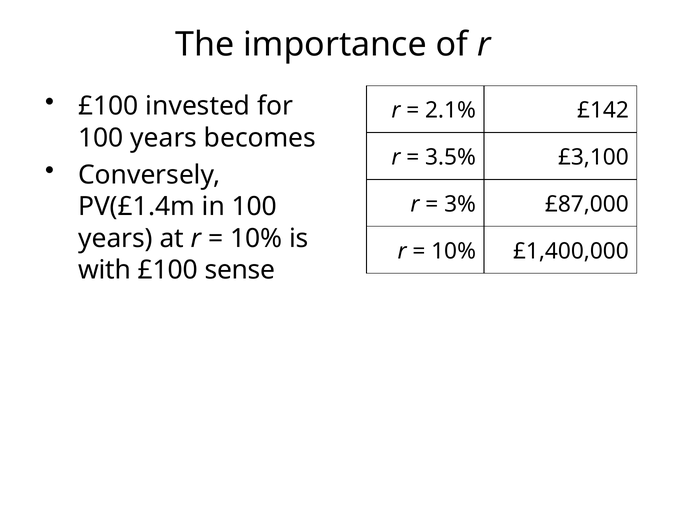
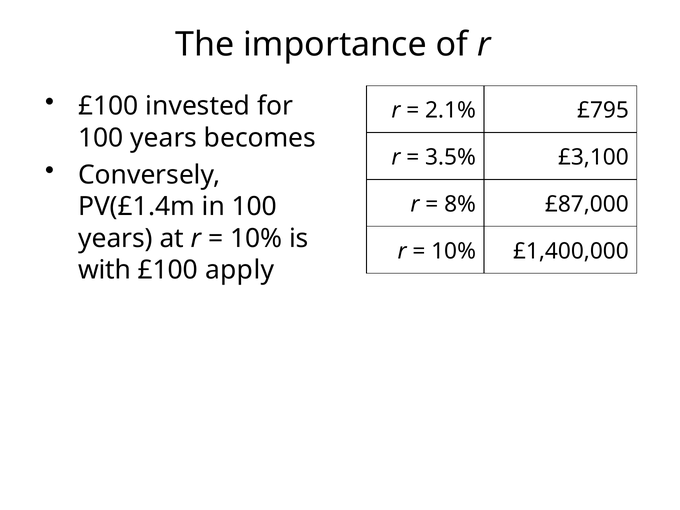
£142: £142 -> £795
3%: 3% -> 8%
sense: sense -> apply
